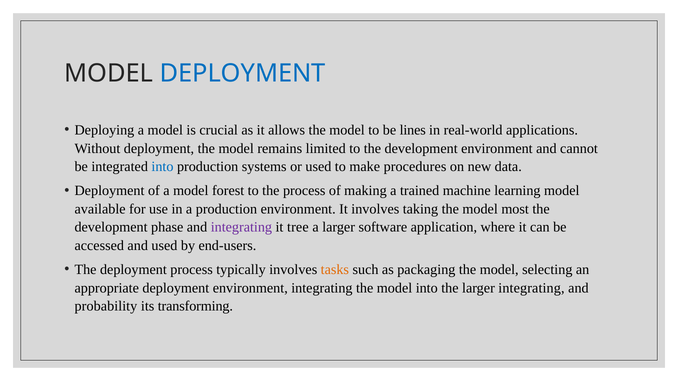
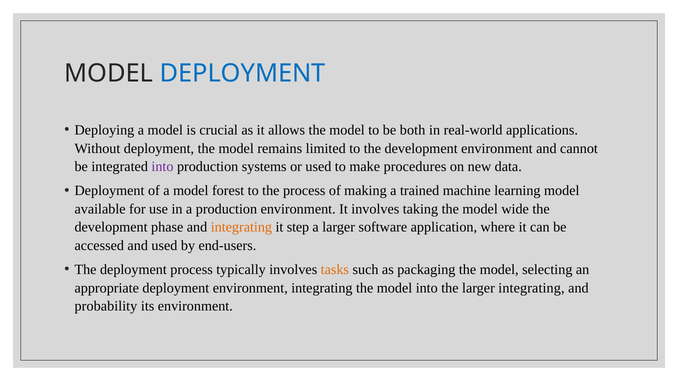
lines: lines -> both
into at (162, 167) colour: blue -> purple
most: most -> wide
integrating at (241, 228) colour: purple -> orange
tree: tree -> step
its transforming: transforming -> environment
